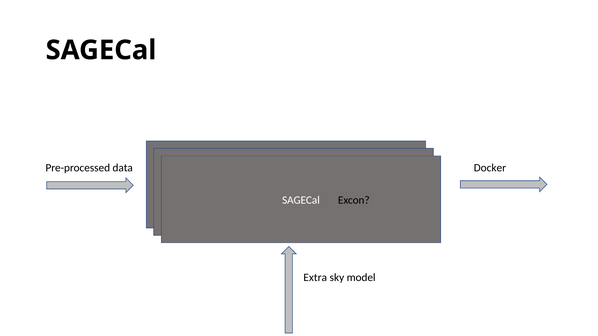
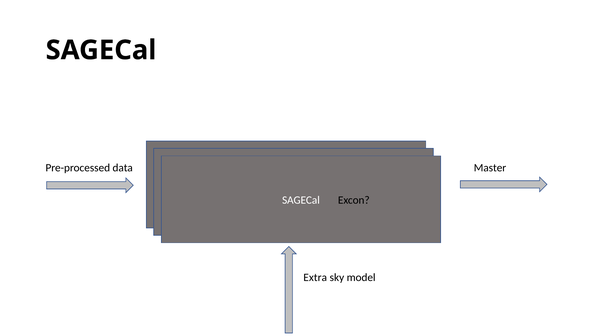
Docker: Docker -> Master
